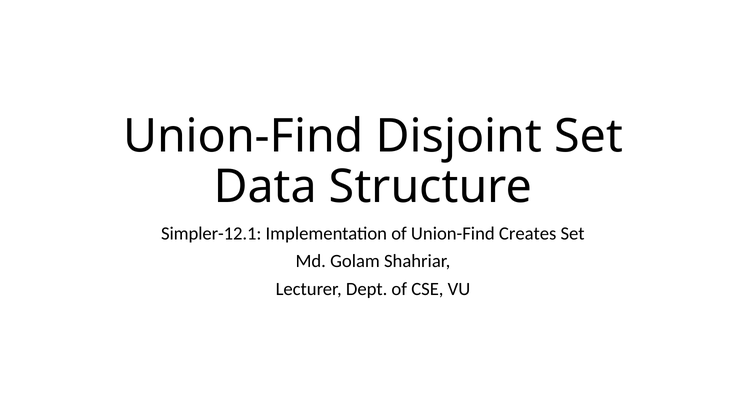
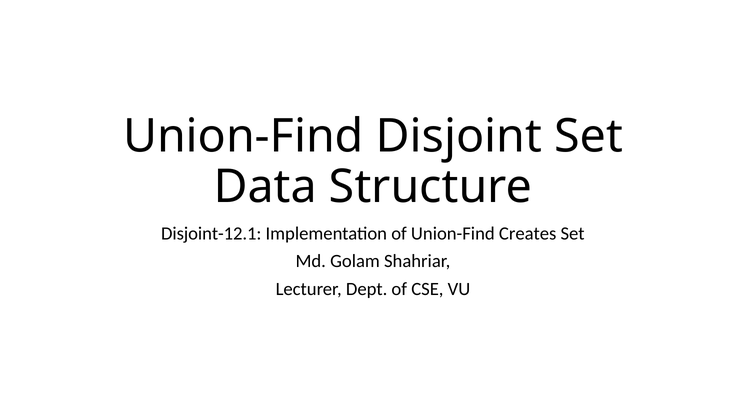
Simpler-12.1: Simpler-12.1 -> Disjoint-12.1
